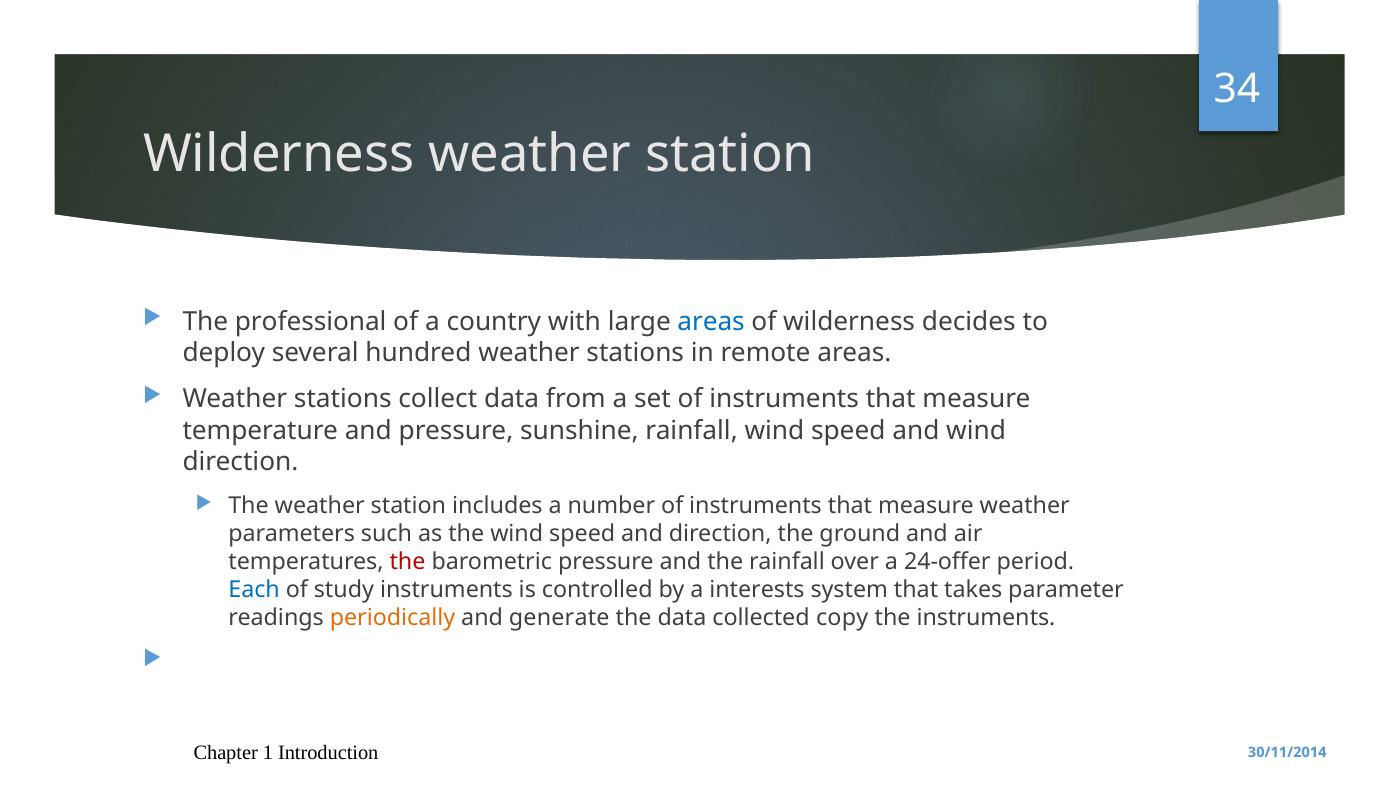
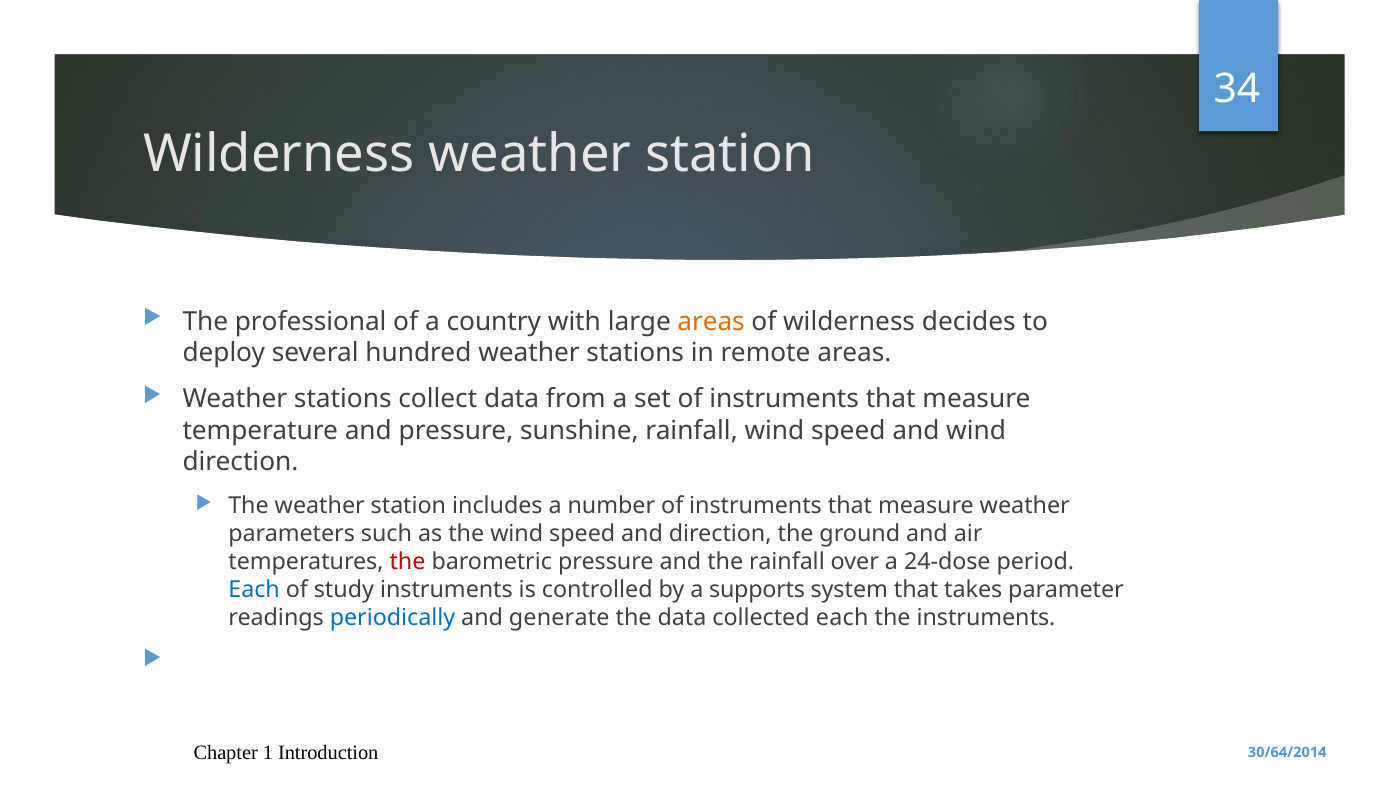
areas at (711, 322) colour: blue -> orange
24-offer: 24-offer -> 24-dose
interests: interests -> supports
periodically colour: orange -> blue
collected copy: copy -> each
30/11/2014: 30/11/2014 -> 30/64/2014
